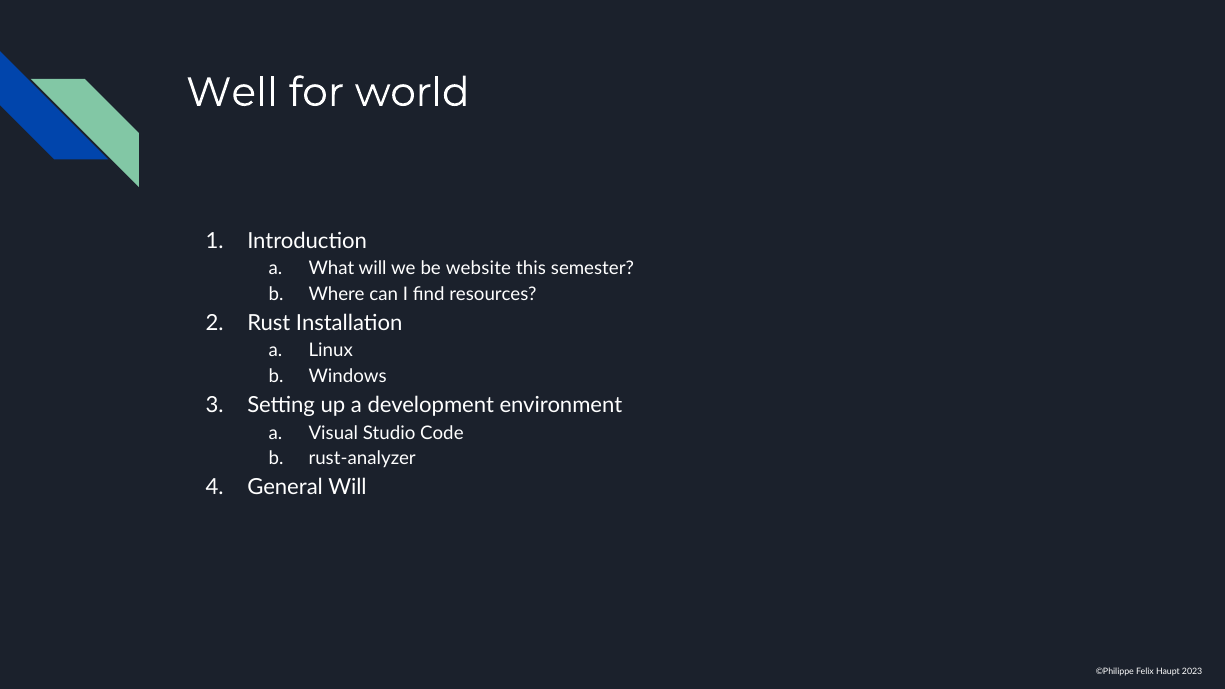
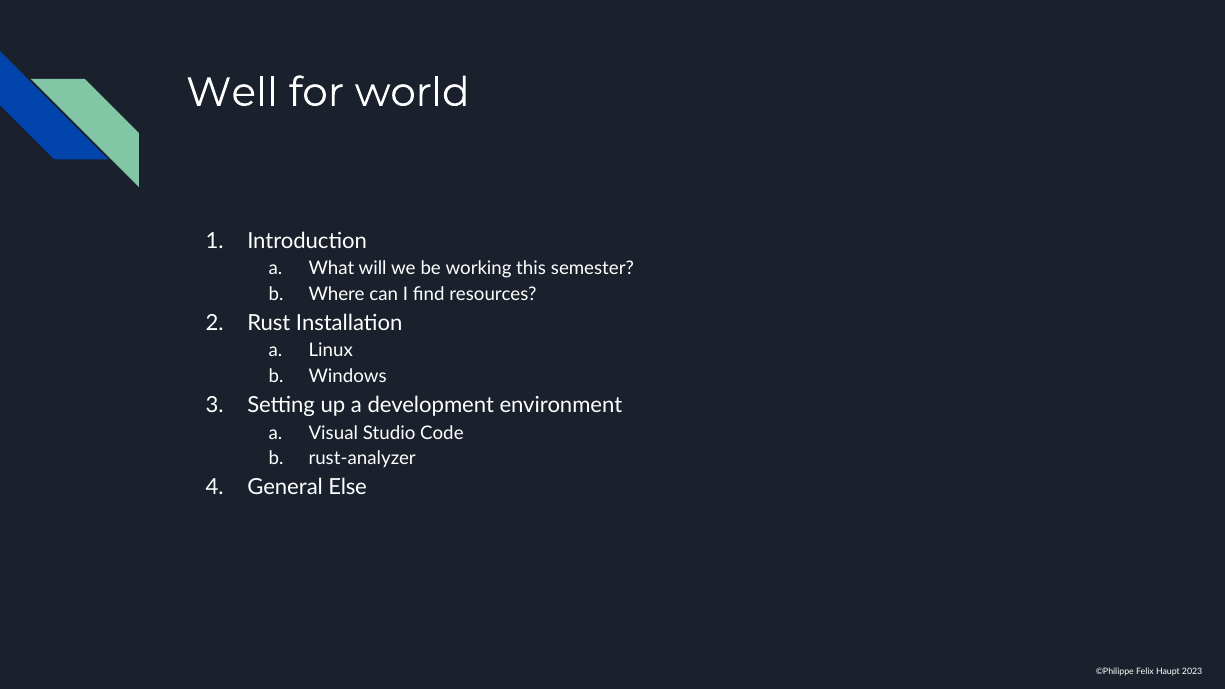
website: website -> working
General Will: Will -> Else
